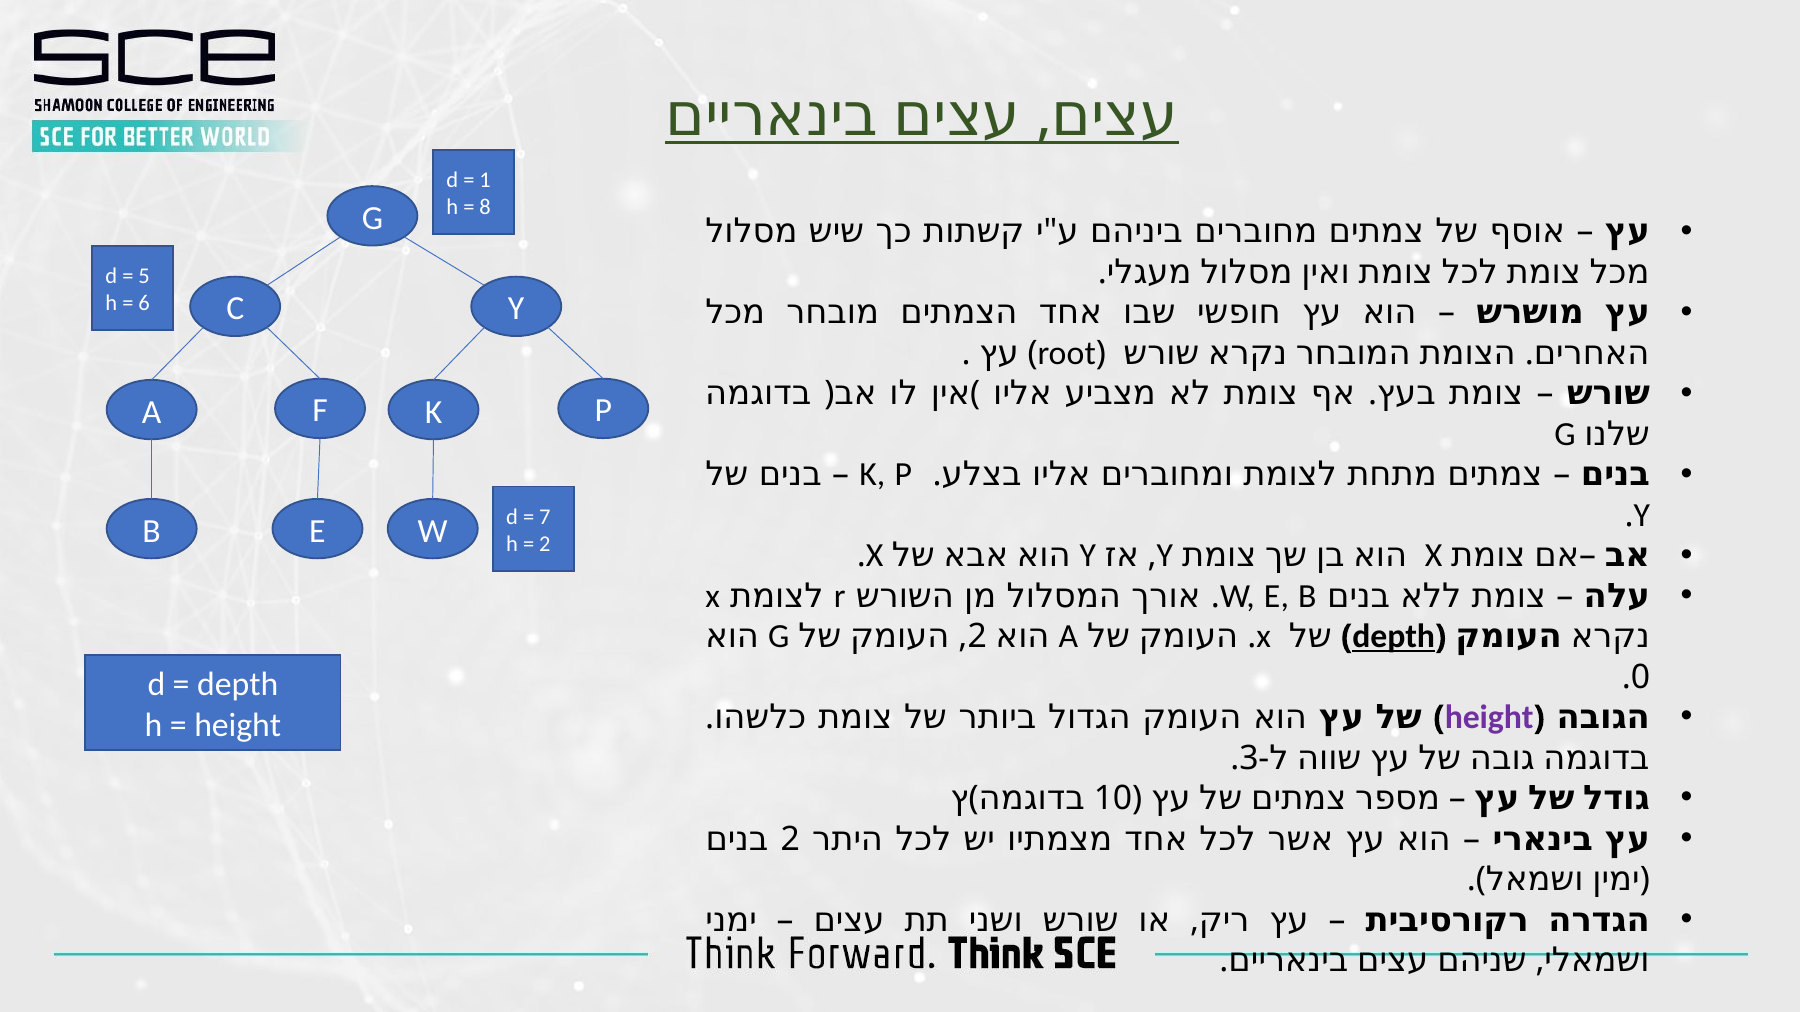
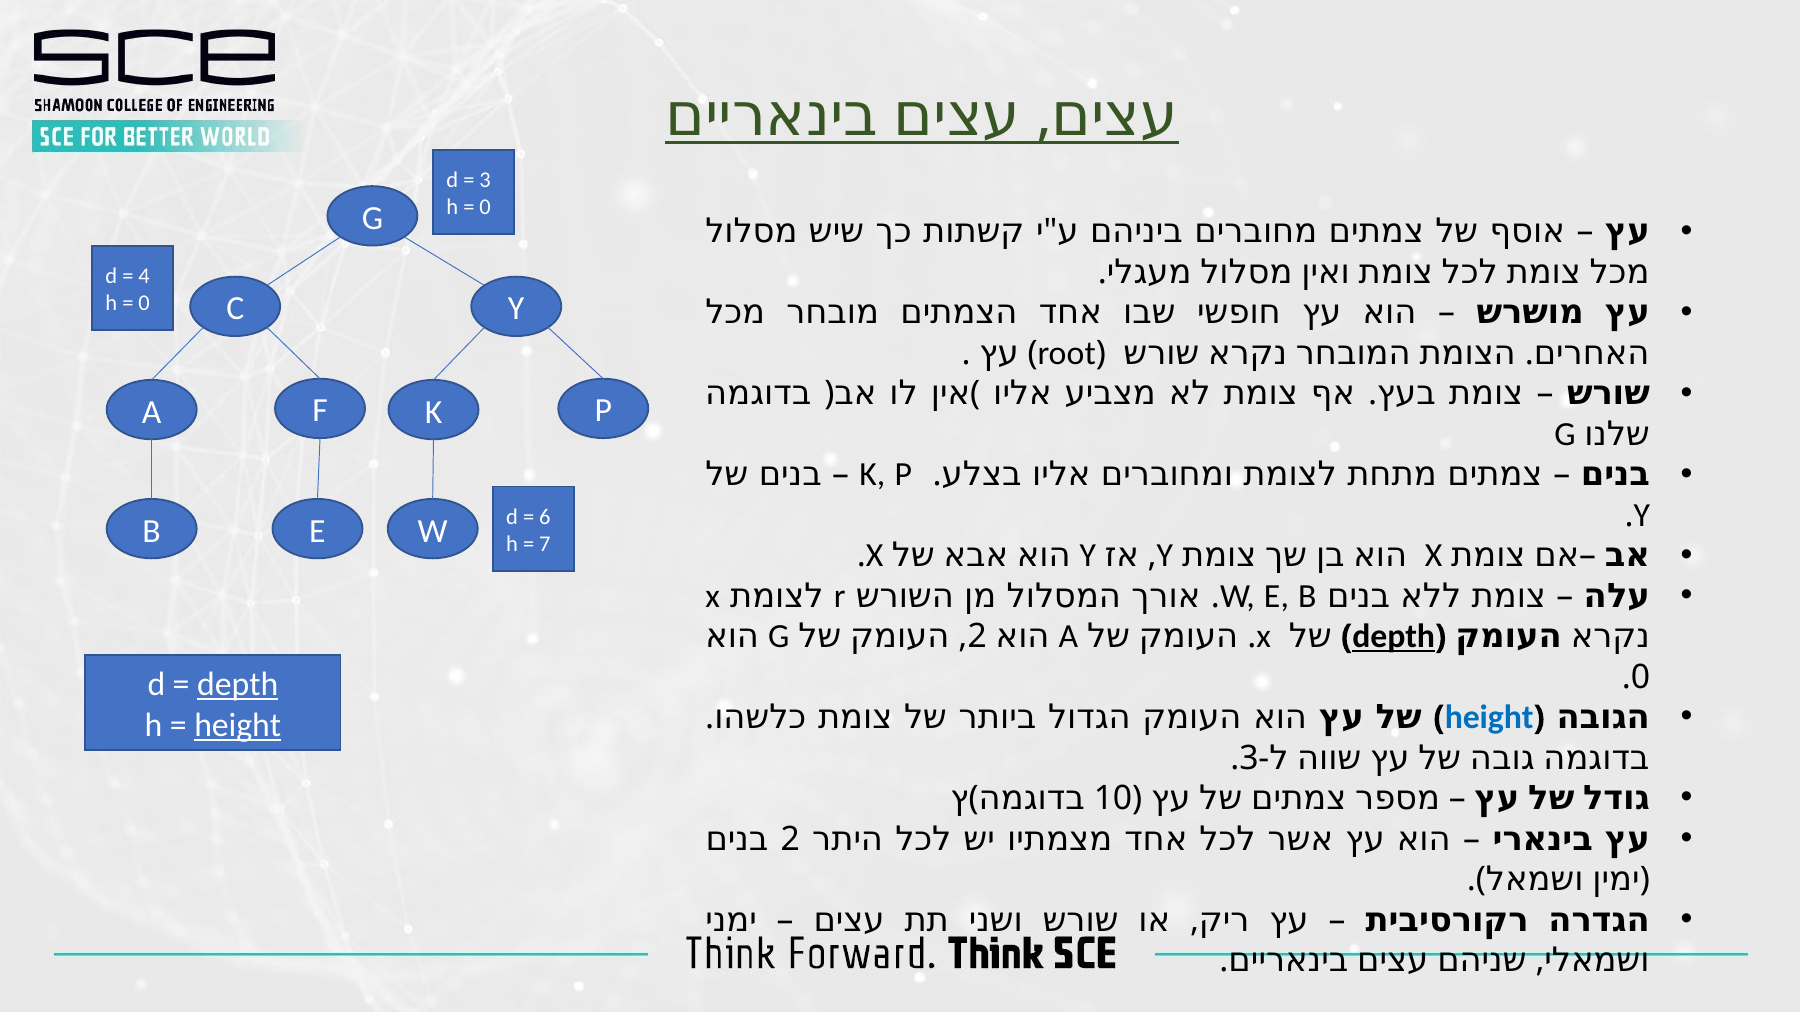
1 at (485, 180): 1 -> 3
8 at (485, 207): 8 -> 0
5: 5 -> 4
6 at (144, 303): 6 -> 0
7: 7 -> 6
2 at (545, 544): 2 -> 7
depth at (238, 685) underline: none -> present
height at (1489, 718) colour: purple -> blue
height at (238, 725) underline: none -> present
